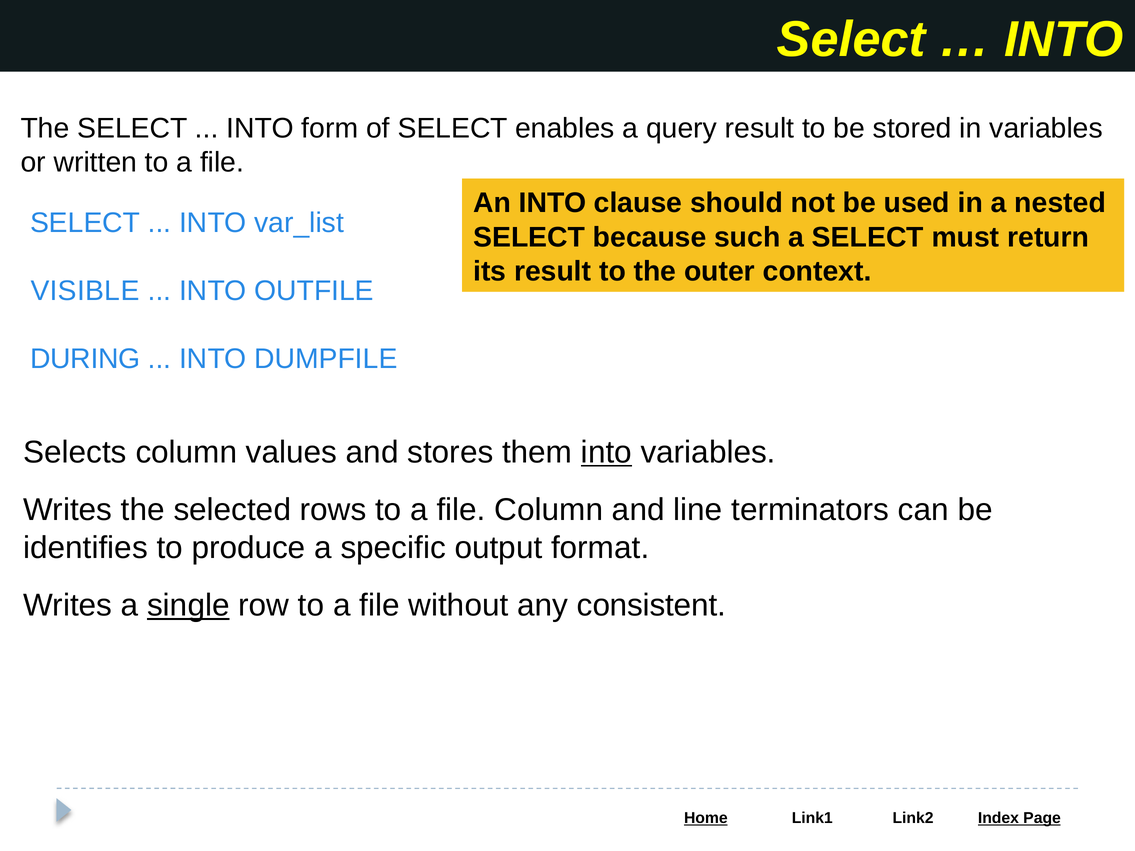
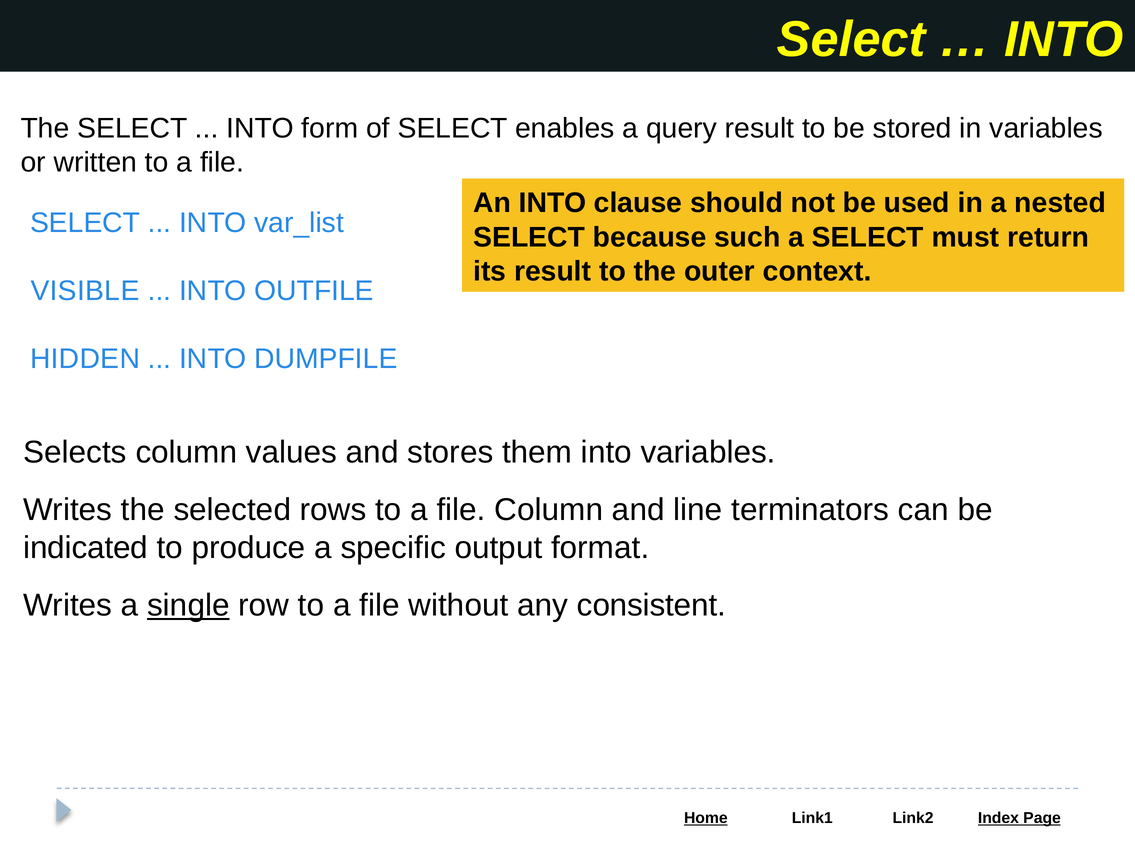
DURING: DURING -> HIDDEN
into at (606, 452) underline: present -> none
identifies: identifies -> indicated
